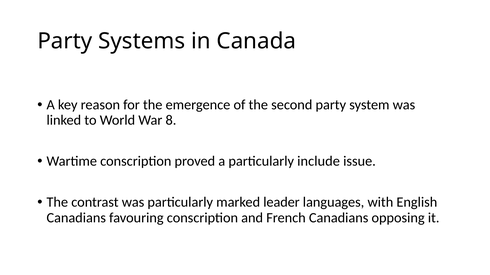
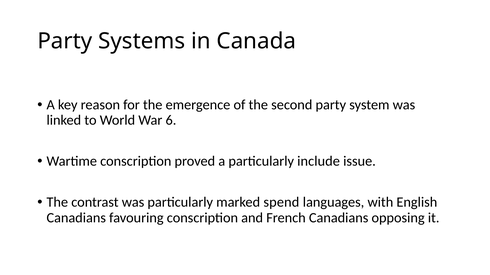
8: 8 -> 6
leader: leader -> spend
